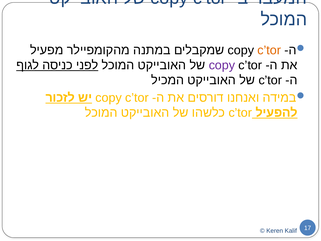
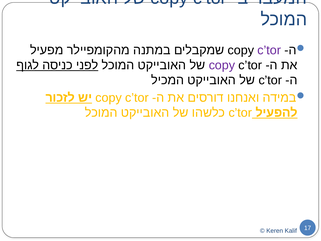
c’tor at (269, 50) colour: orange -> purple
